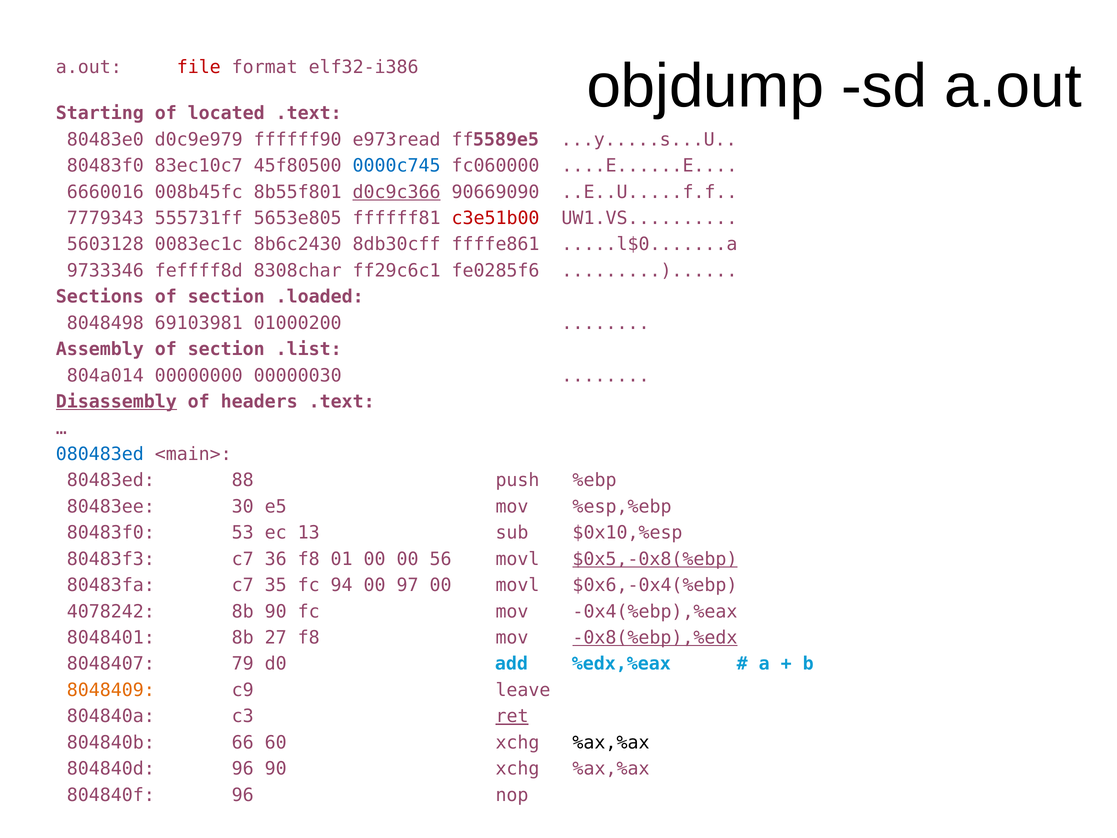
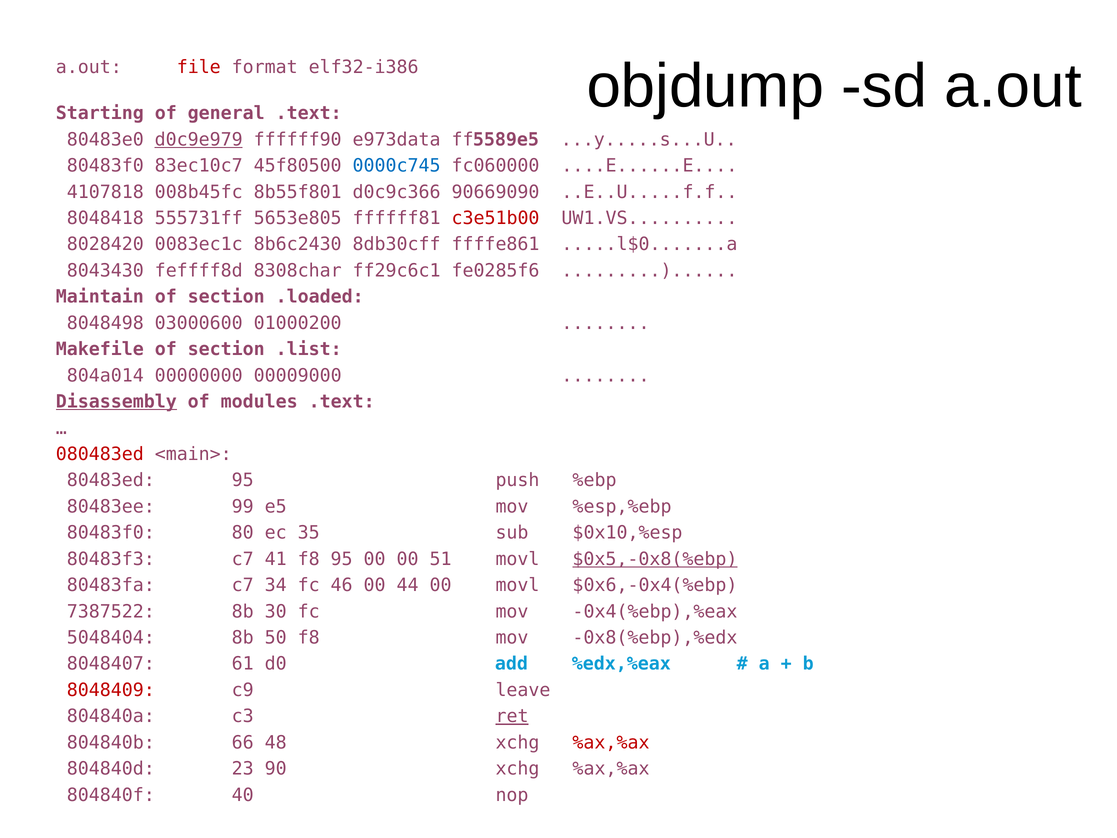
located: located -> general
d0c9e979 underline: none -> present
e973read: e973read -> e973data
6660016: 6660016 -> 4107818
d0c9c366 underline: present -> none
7779343: 7779343 -> 8048418
5603128: 5603128 -> 8028420
9733346: 9733346 -> 8043430
Sections: Sections -> Maintain
69103981: 69103981 -> 03000600
Assembly: Assembly -> Makefile
00000030: 00000030 -> 00009000
headers: headers -> modules
080483ed colour: blue -> red
80483ed 88: 88 -> 95
30: 30 -> 99
53: 53 -> 80
13: 13 -> 35
36: 36 -> 41
f8 01: 01 -> 95
56: 56 -> 51
35: 35 -> 34
94: 94 -> 46
97: 97 -> 44
4078242: 4078242 -> 7387522
8b 90: 90 -> 30
8048401: 8048401 -> 5048404
27: 27 -> 50
-0x8(%ebp),%edx underline: present -> none
79: 79 -> 61
8048409 colour: orange -> red
60: 60 -> 48
%ax,%ax at (611, 742) colour: black -> red
804840d 96: 96 -> 23
804840f 96: 96 -> 40
